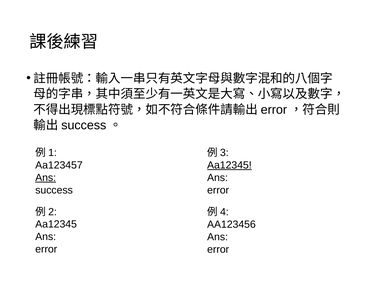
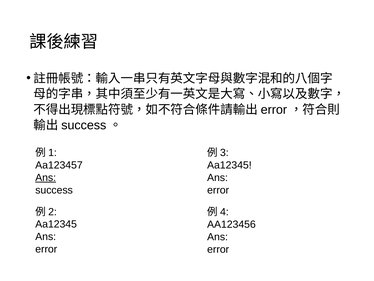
Aa12345 at (229, 165) underline: present -> none
